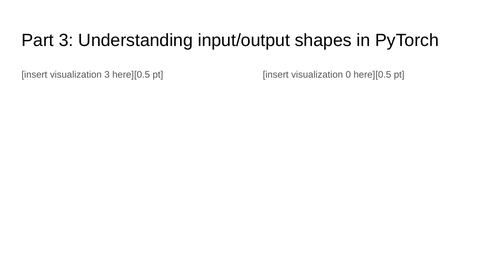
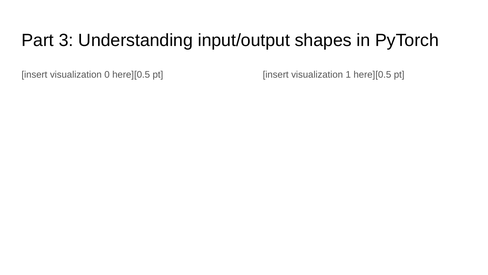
visualization 3: 3 -> 0
0: 0 -> 1
